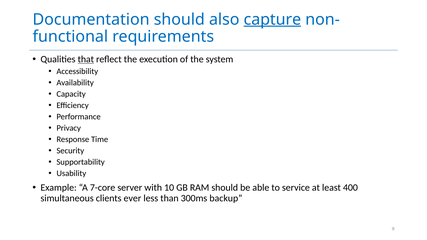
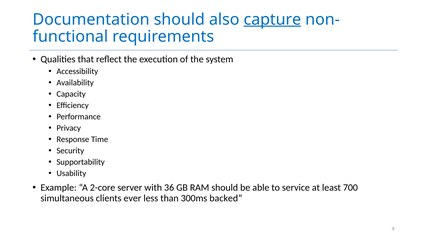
that underline: present -> none
7-core: 7-core -> 2-core
10: 10 -> 36
400: 400 -> 700
backup: backup -> backed
